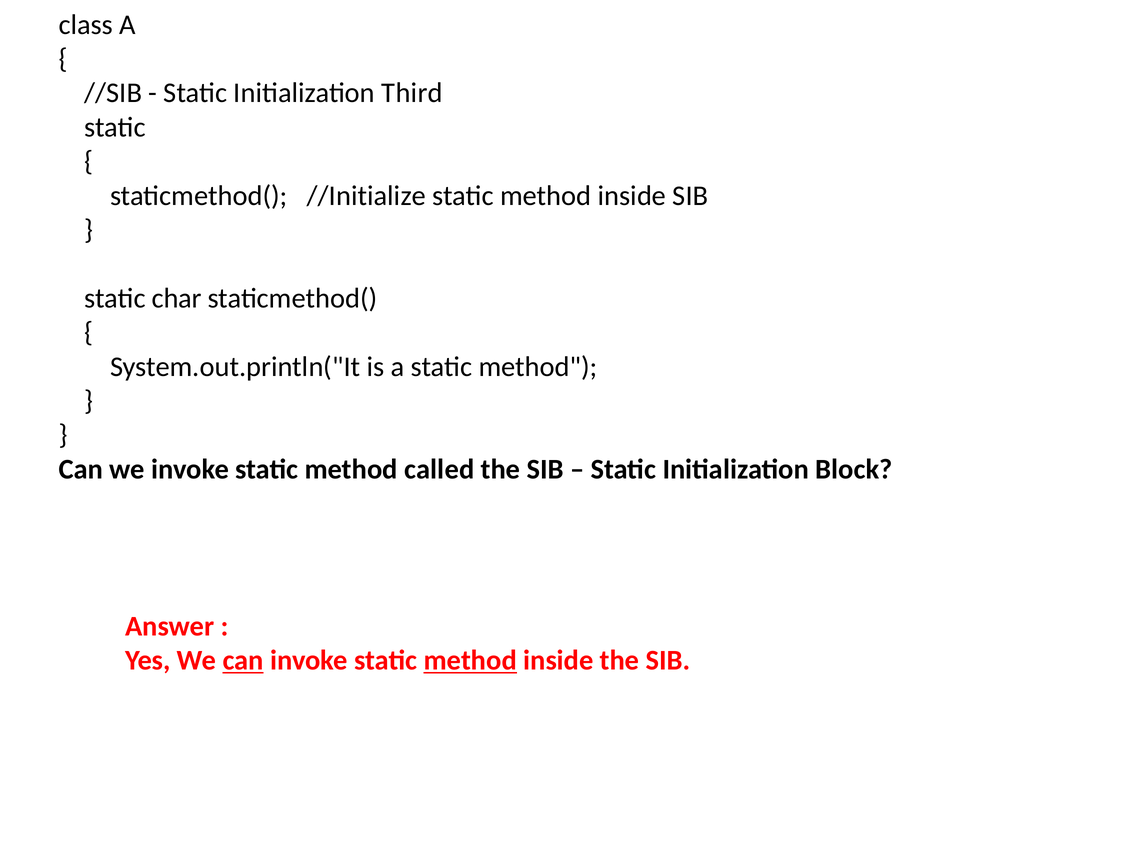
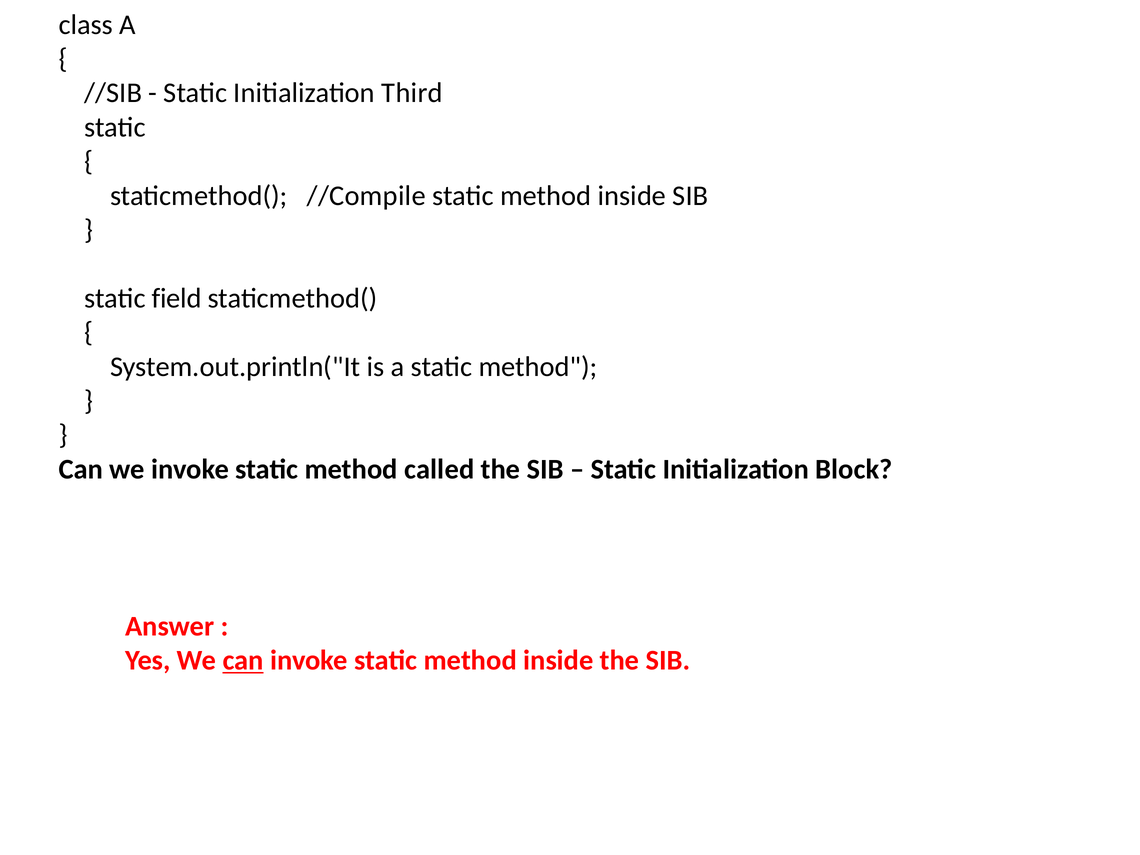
//Initialize: //Initialize -> //Compile
char: char -> field
method at (470, 661) underline: present -> none
